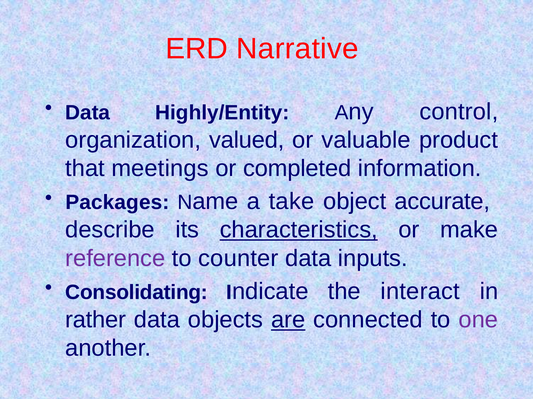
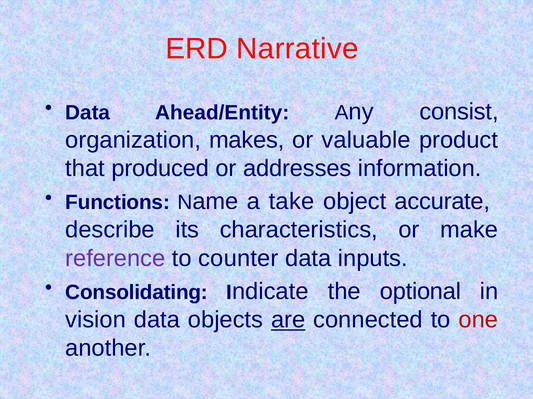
Highly/Entity: Highly/Entity -> Ahead/Entity
control: control -> consist
valued: valued -> makes
meetings: meetings -> produced
completed: completed -> addresses
Packages: Packages -> Functions
characteristics underline: present -> none
interact: interact -> optional
rather: rather -> vision
one colour: purple -> red
